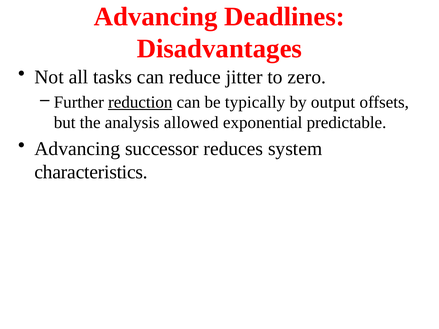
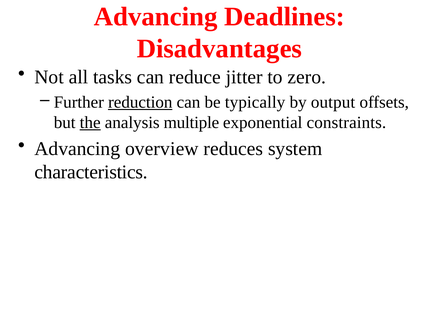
the underline: none -> present
allowed: allowed -> multiple
predictable: predictable -> constraints
successor: successor -> overview
